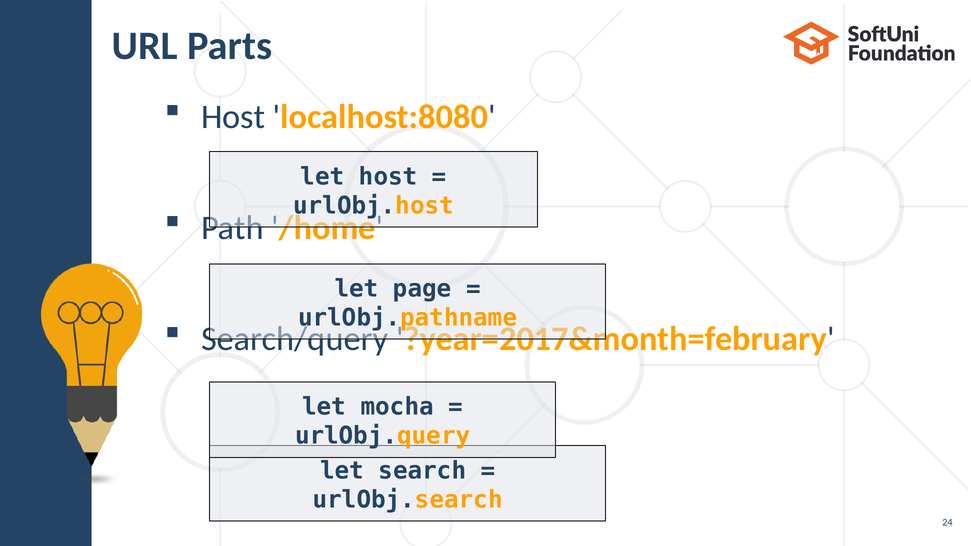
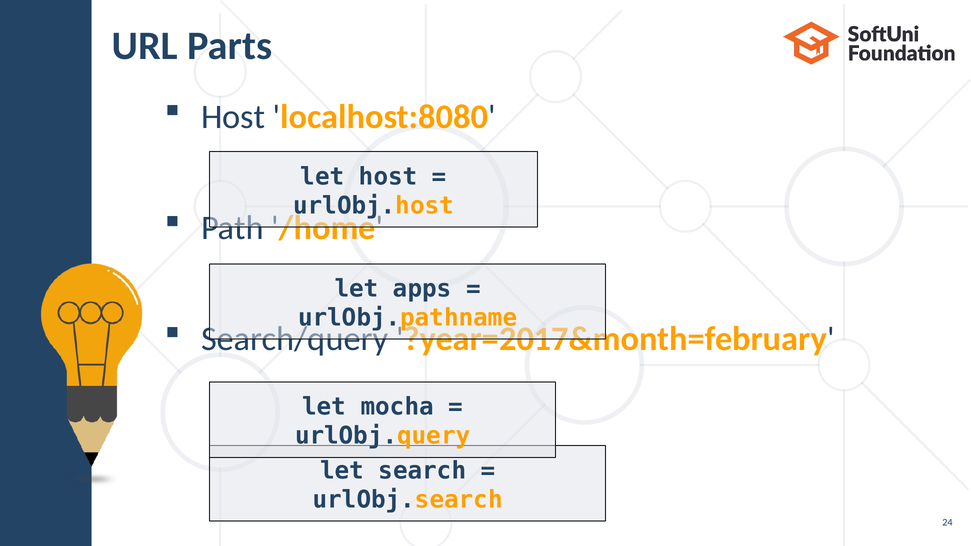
page: page -> apps
